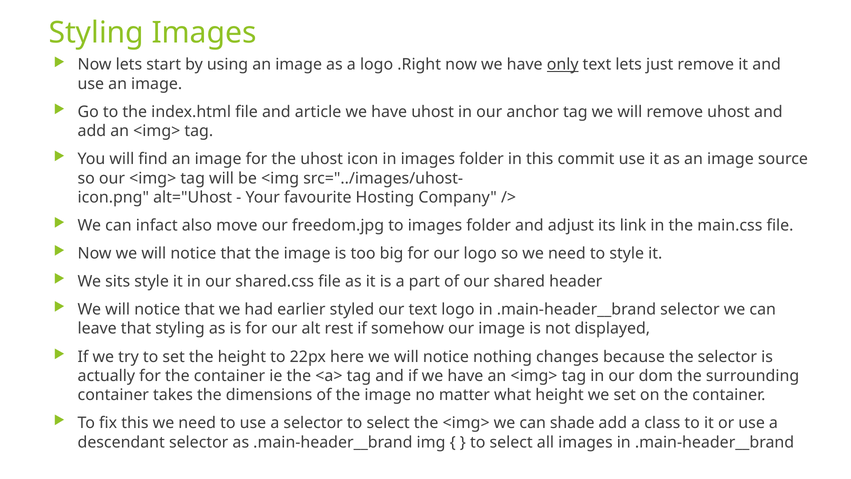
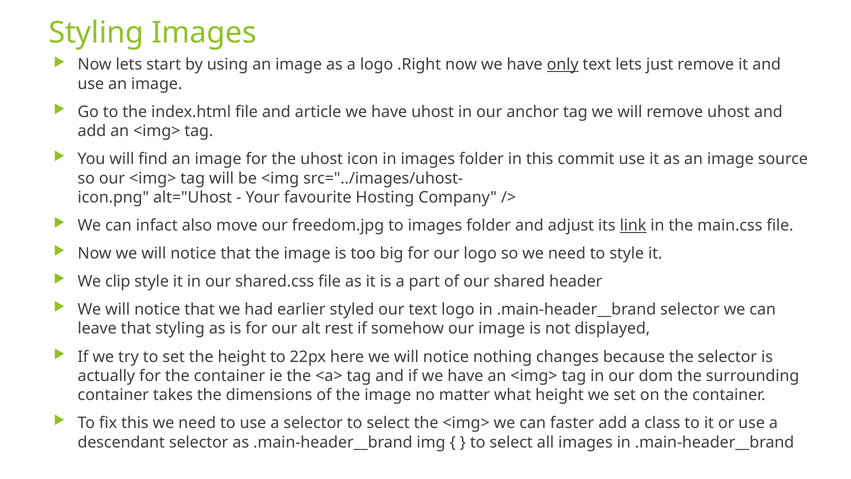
link underline: none -> present
sits: sits -> clip
shade: shade -> faster
